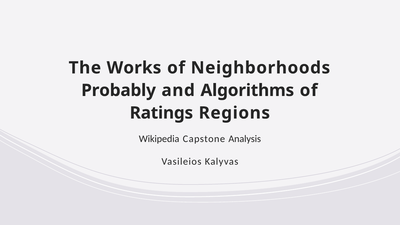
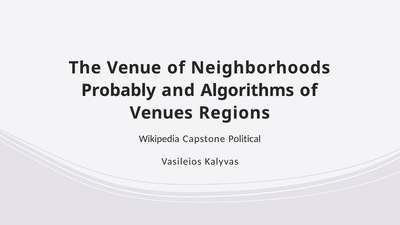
Works: Works -> Venue
Ratings: Ratings -> Venues
Analysis: Analysis -> Political
